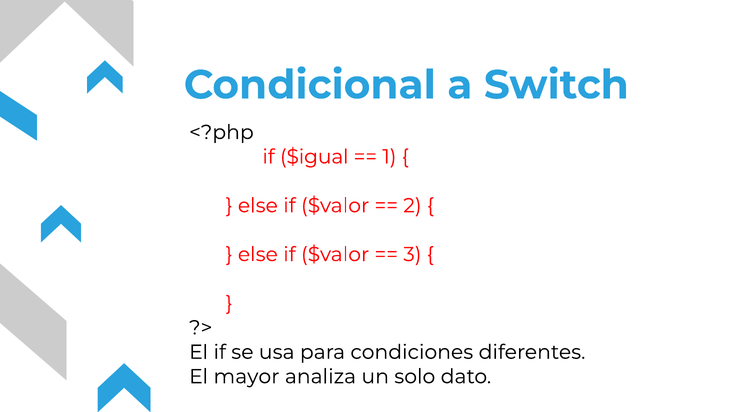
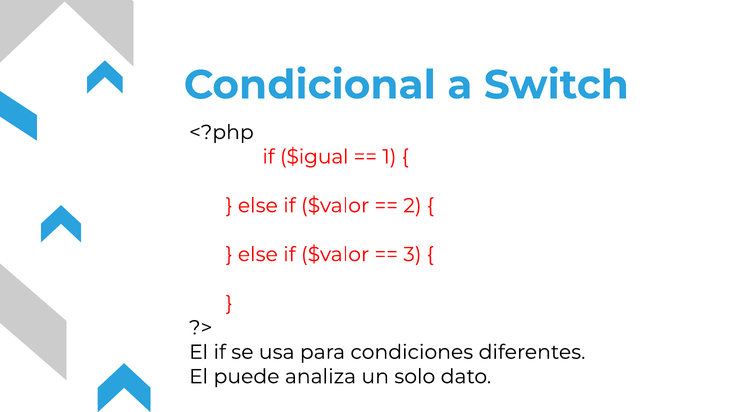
mayor: mayor -> puede
